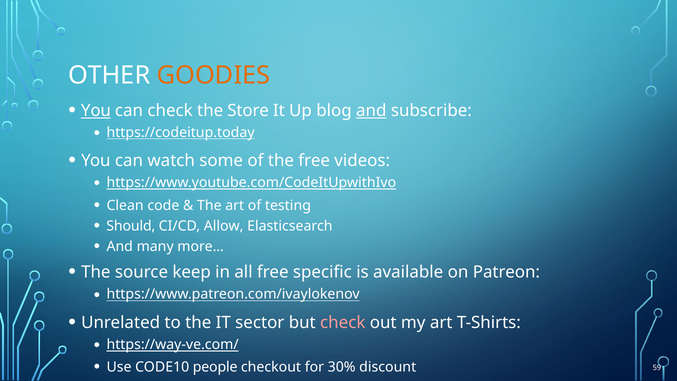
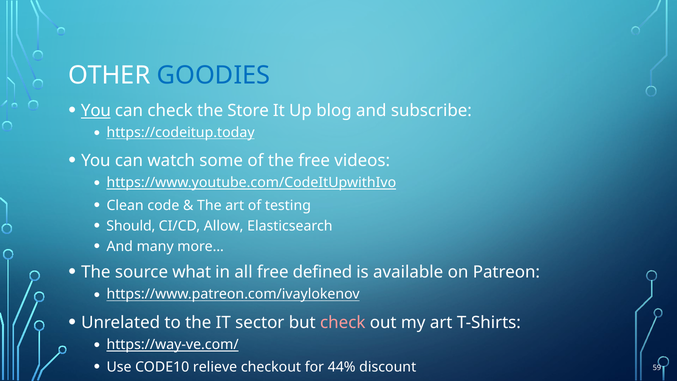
GOODIES colour: orange -> blue
and at (371, 110) underline: present -> none
keep: keep -> what
specific: specific -> defined
people: people -> relieve
30%: 30% -> 44%
